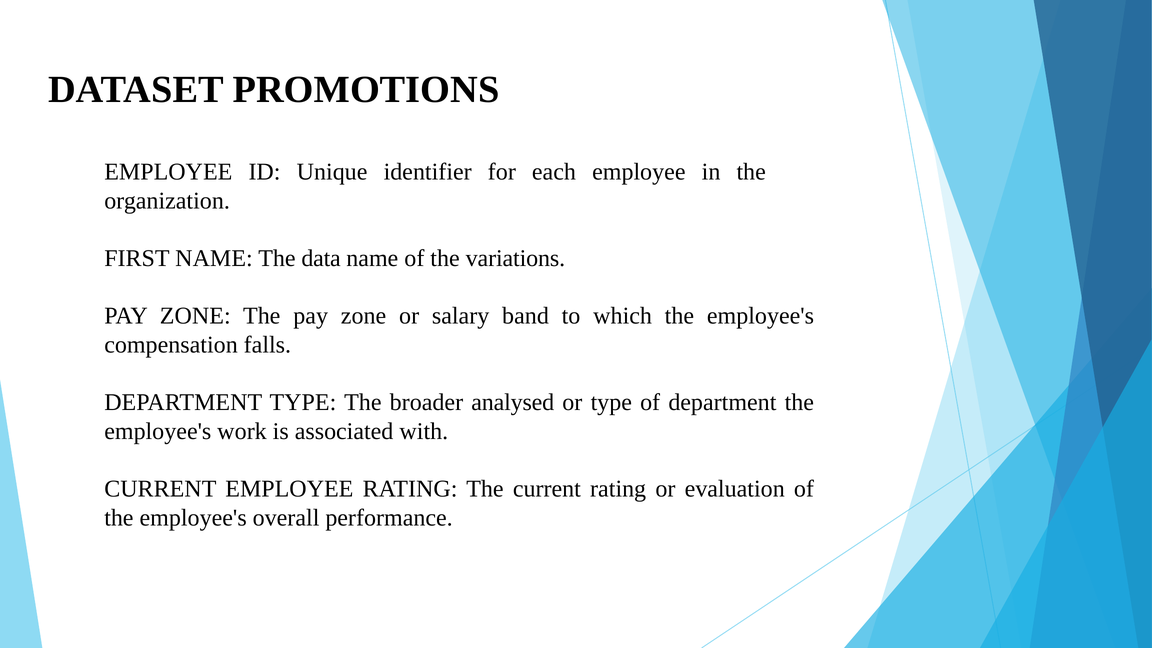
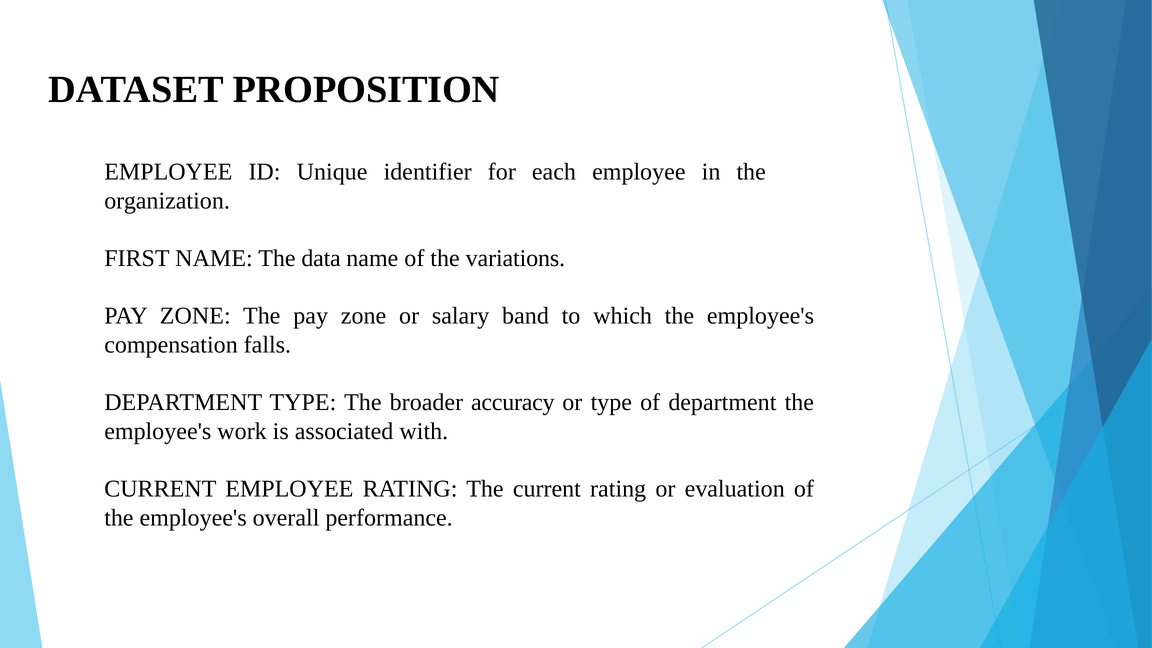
PROMOTIONS: PROMOTIONS -> PROPOSITION
analysed: analysed -> accuracy
